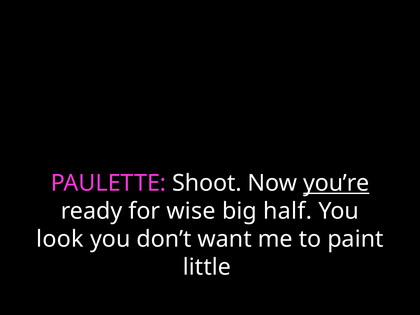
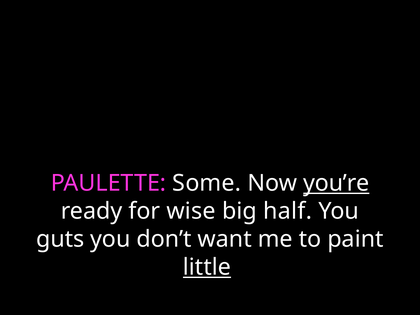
Shoot: Shoot -> Some
look: look -> guts
little underline: none -> present
